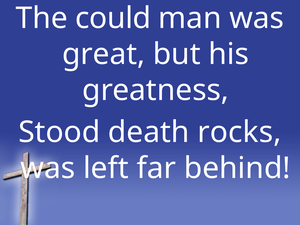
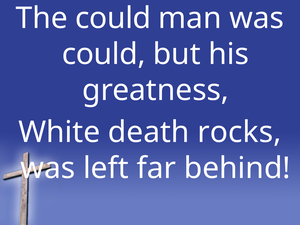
great at (104, 54): great -> could
Stood: Stood -> White
